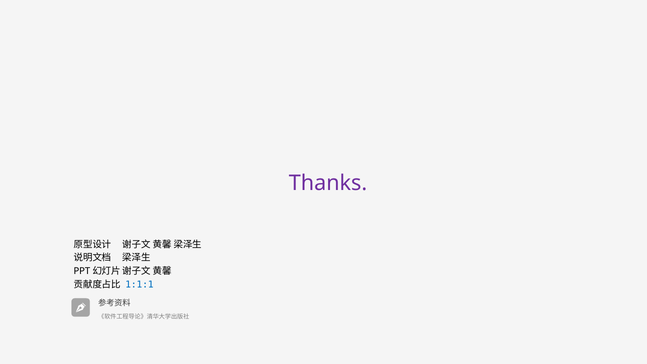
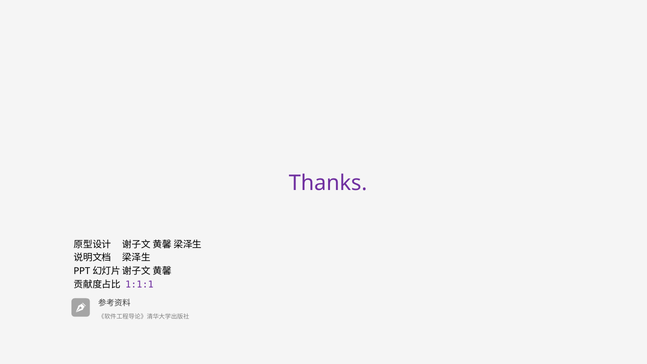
1:1:1 colour: blue -> purple
